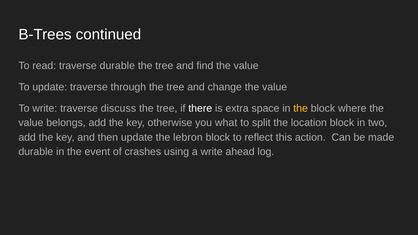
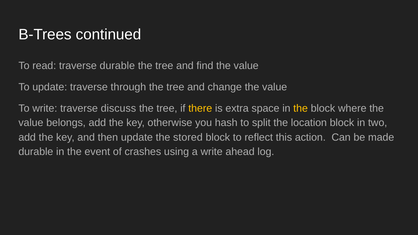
there colour: white -> yellow
what: what -> hash
lebron: lebron -> stored
